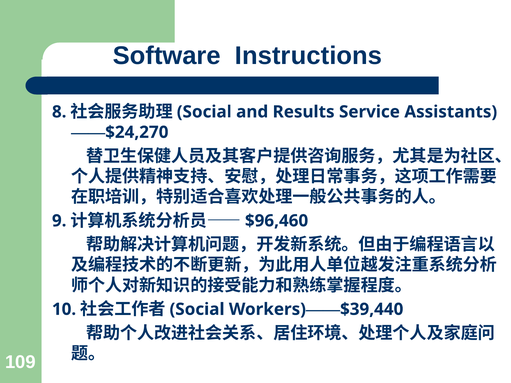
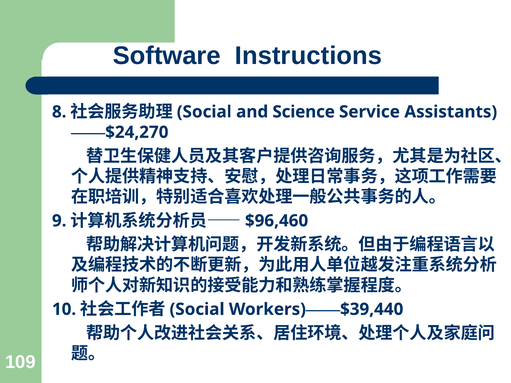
Results: Results -> Science
